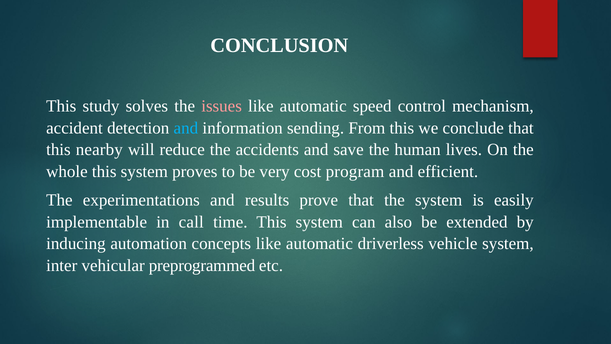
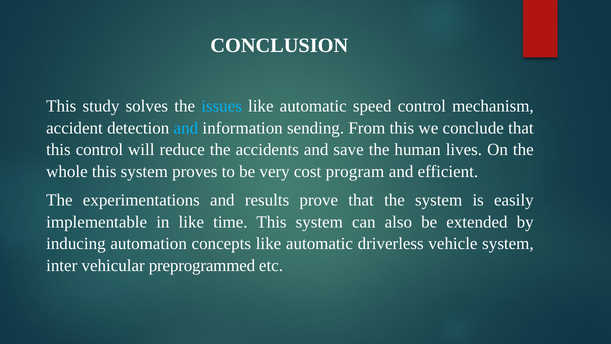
issues colour: pink -> light blue
this nearby: nearby -> control
in call: call -> like
